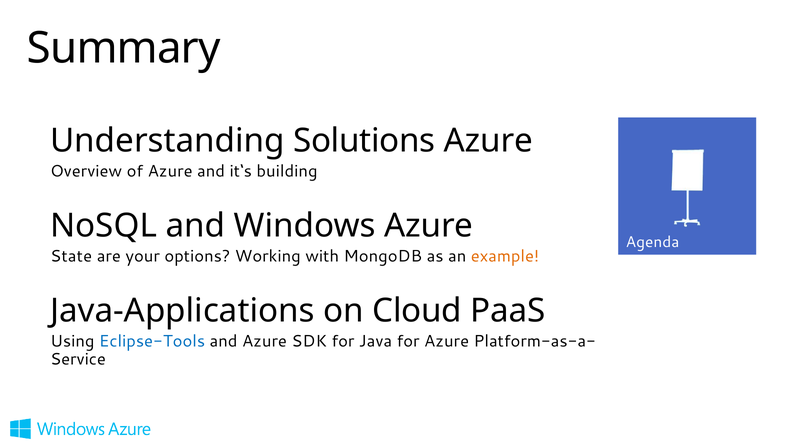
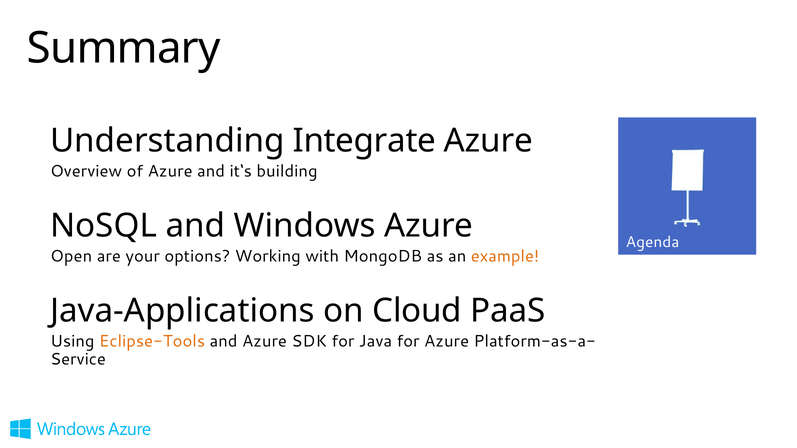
Solutions: Solutions -> Integrate
State: State -> Open
Eclipse-Tools colour: blue -> orange
